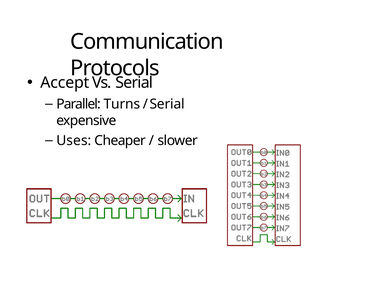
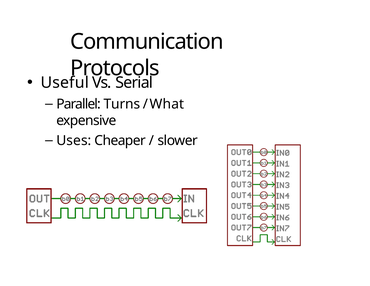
Accept: Accept -> Useful
Serial at (167, 104): Serial -> What
